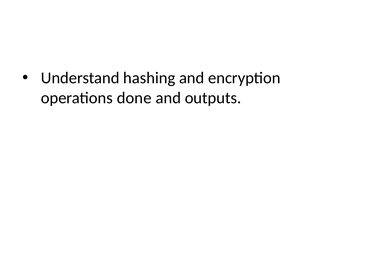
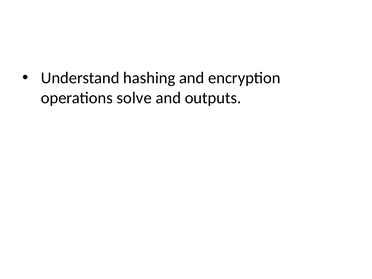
done: done -> solve
